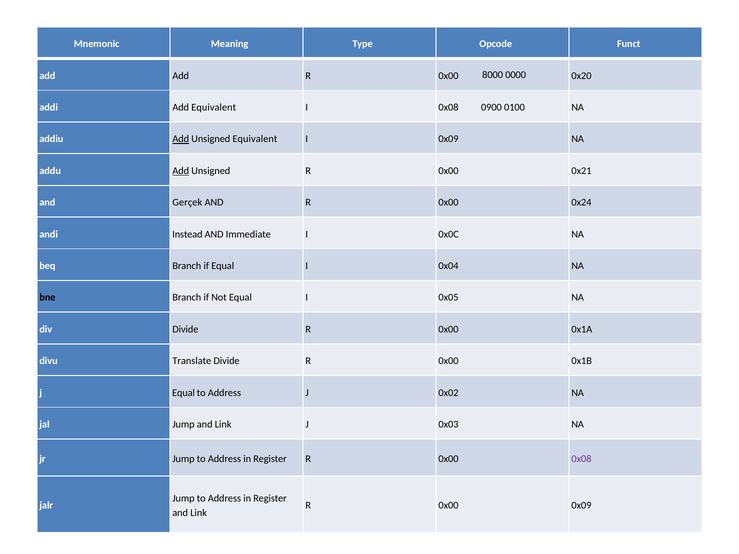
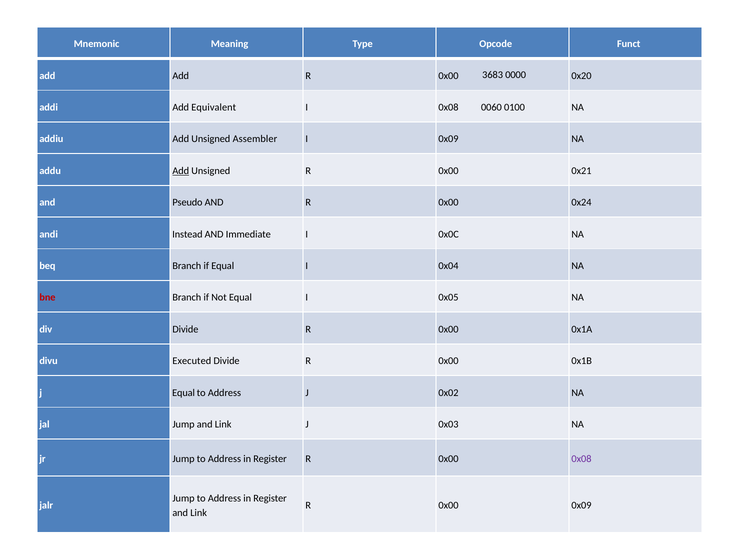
8000: 8000 -> 3683
0900: 0900 -> 0060
Add at (181, 139) underline: present -> none
Unsigned Equivalent: Equivalent -> Assembler
Gerçek: Gerçek -> Pseudo
bne colour: black -> red
Translate: Translate -> Executed
